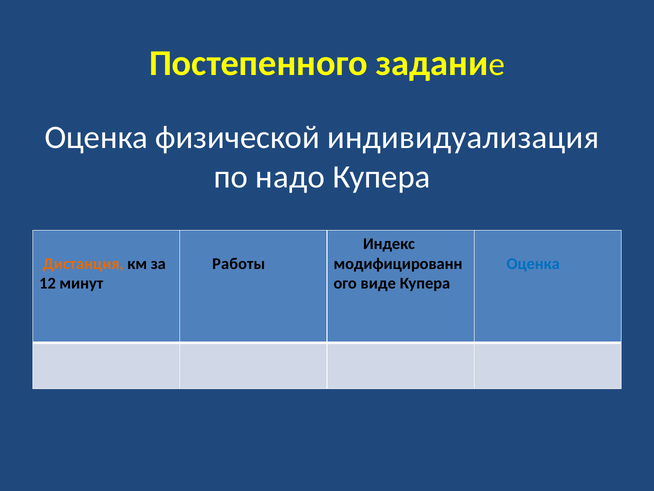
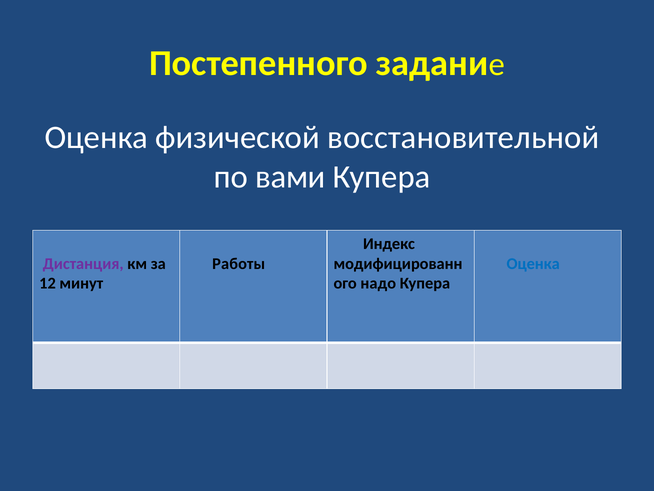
индивидуализация: индивидуализация -> восстановительной
надо: надо -> вами
Дистанция colour: orange -> purple
виде: виде -> надо
